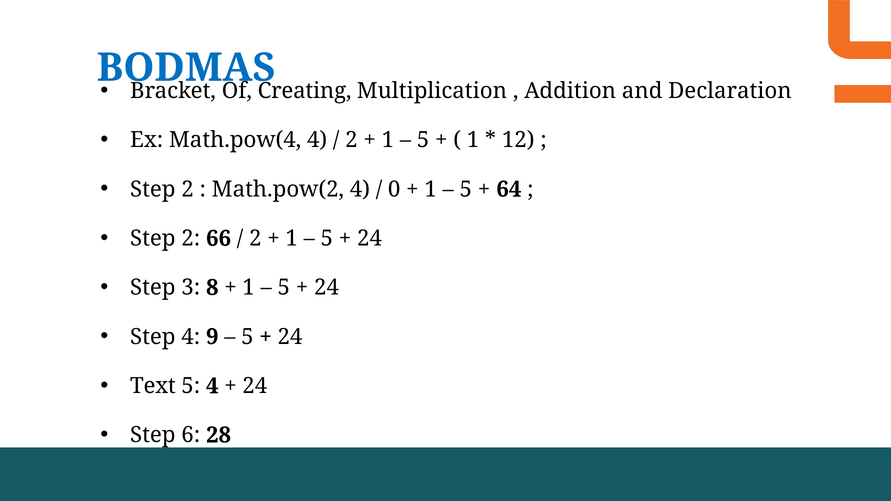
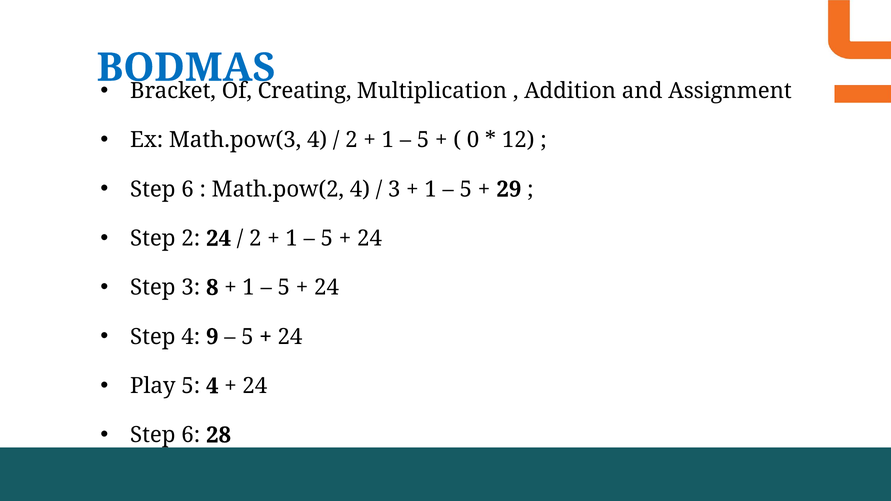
Declaration: Declaration -> Assignment
Math.pow(4: Math.pow(4 -> Math.pow(3
1 at (473, 140): 1 -> 0
2 at (188, 189): 2 -> 6
0 at (394, 189): 0 -> 3
64: 64 -> 29
2 66: 66 -> 24
Text: Text -> Play
